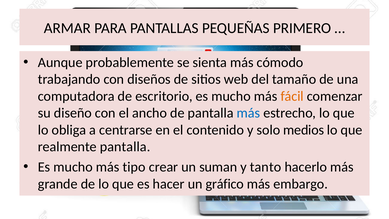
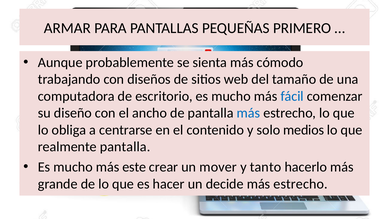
fácil colour: orange -> blue
tipo: tipo -> este
suman: suman -> mover
gráfico: gráfico -> decide
embargo at (301, 184): embargo -> estrecho
